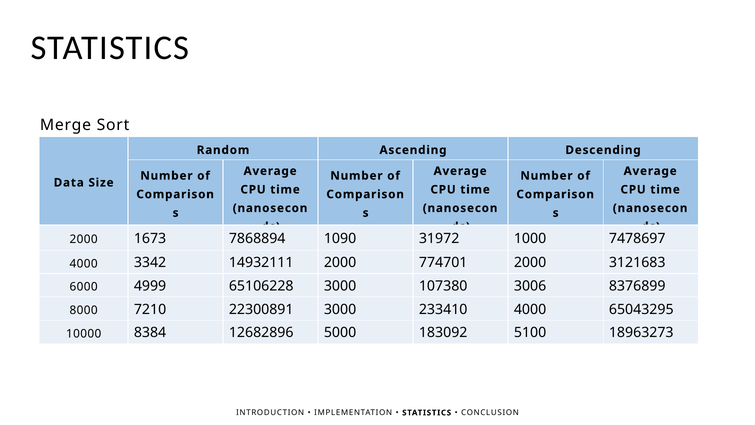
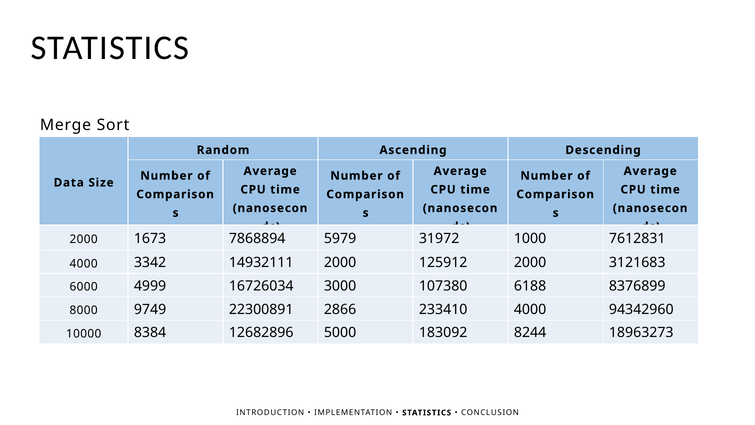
1090: 1090 -> 5979
7478697: 7478697 -> 7612831
774701: 774701 -> 125912
65106228: 65106228 -> 16726034
3006: 3006 -> 6188
7210: 7210 -> 9749
22300891 3000: 3000 -> 2866
65043295: 65043295 -> 94342960
5100: 5100 -> 8244
